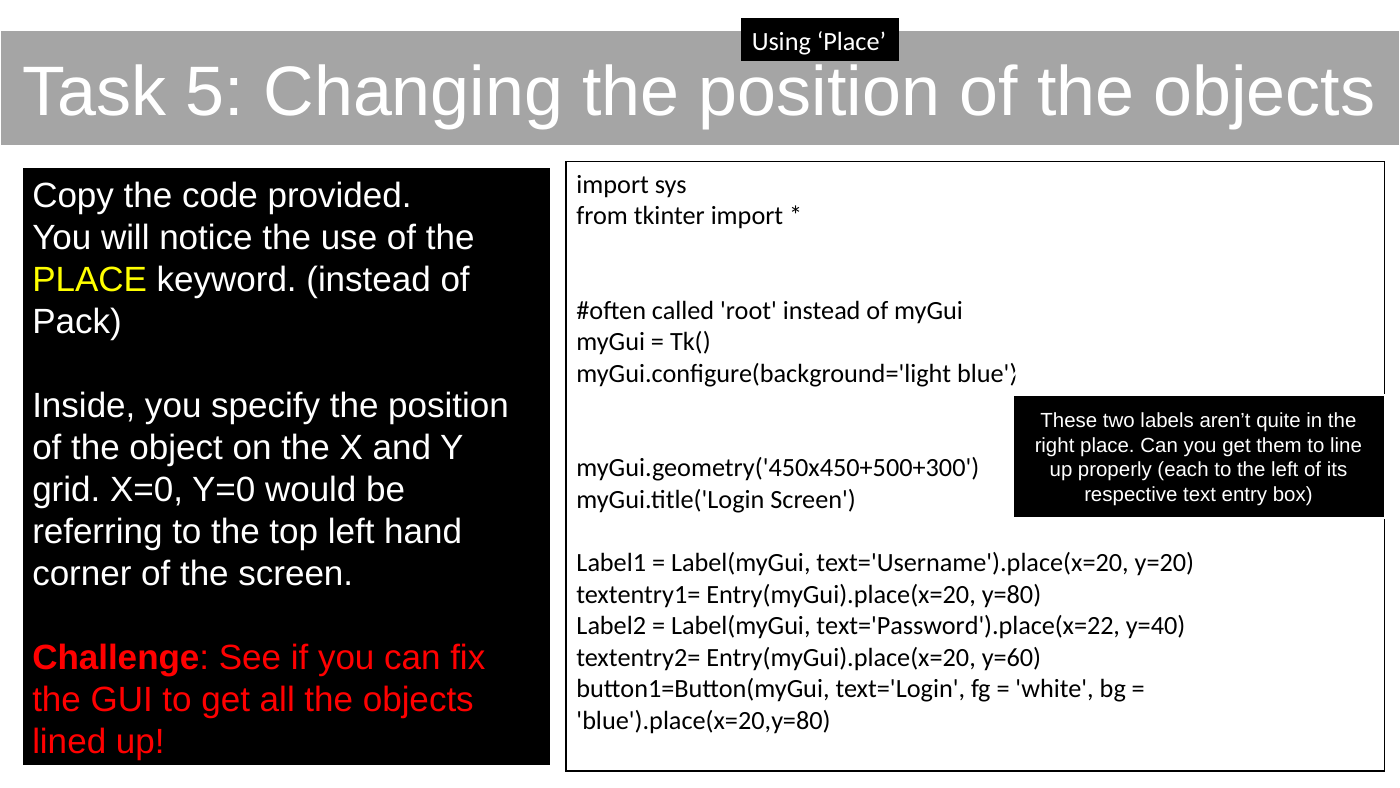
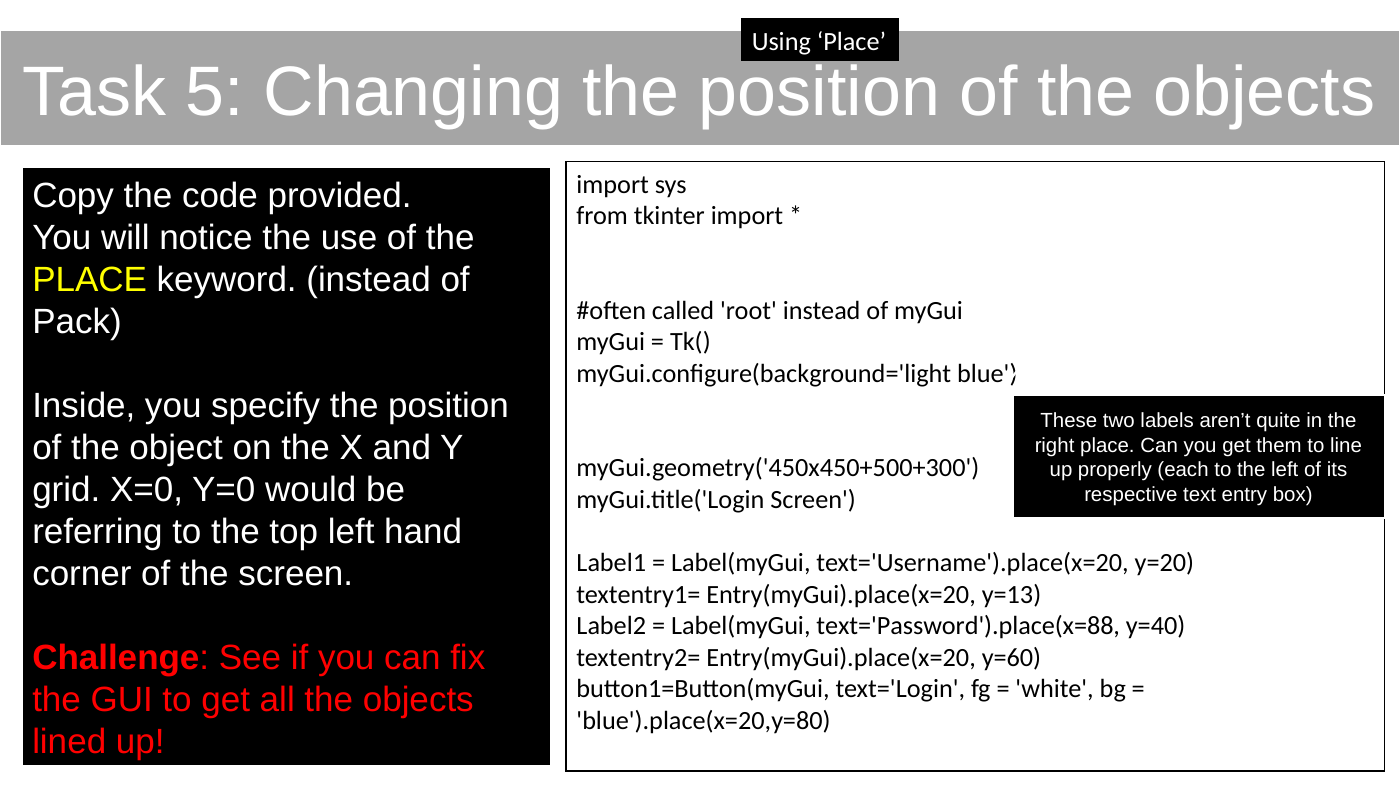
y=80: y=80 -> y=13
text='Password').place(x=22: text='Password').place(x=22 -> text='Password').place(x=88
